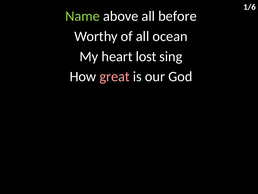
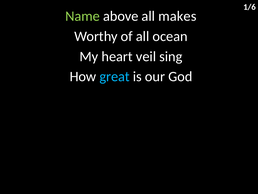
before: before -> makes
lost: lost -> veil
great colour: pink -> light blue
